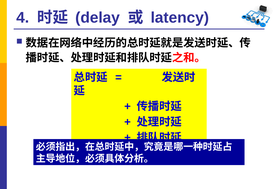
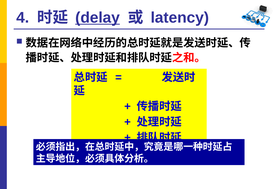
delay underline: none -> present
